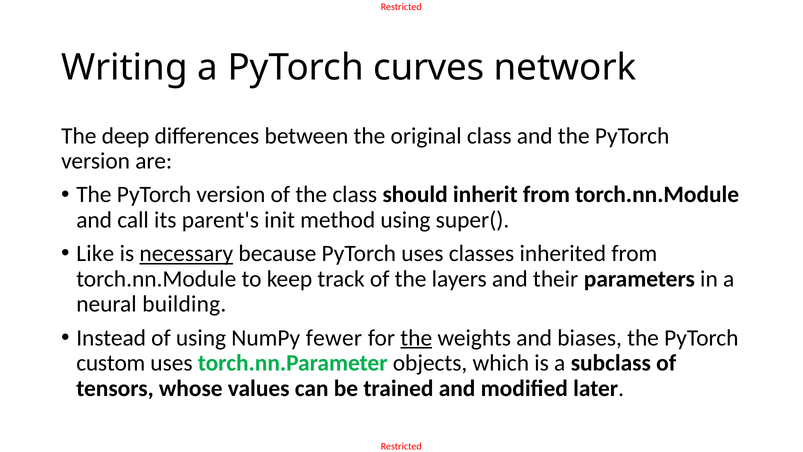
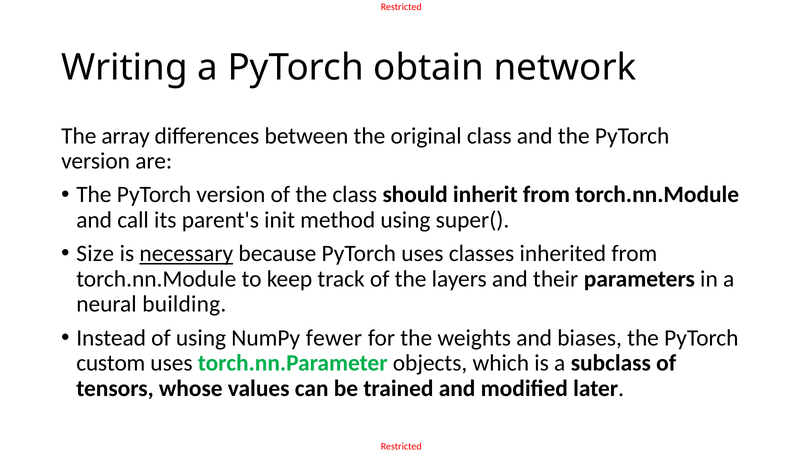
curves: curves -> obtain
deep: deep -> array
Like: Like -> Size
the at (416, 338) underline: present -> none
